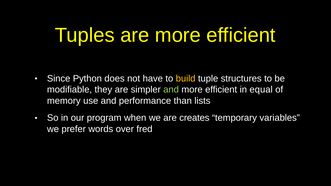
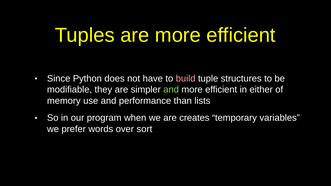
build colour: yellow -> pink
equal: equal -> either
fred: fred -> sort
